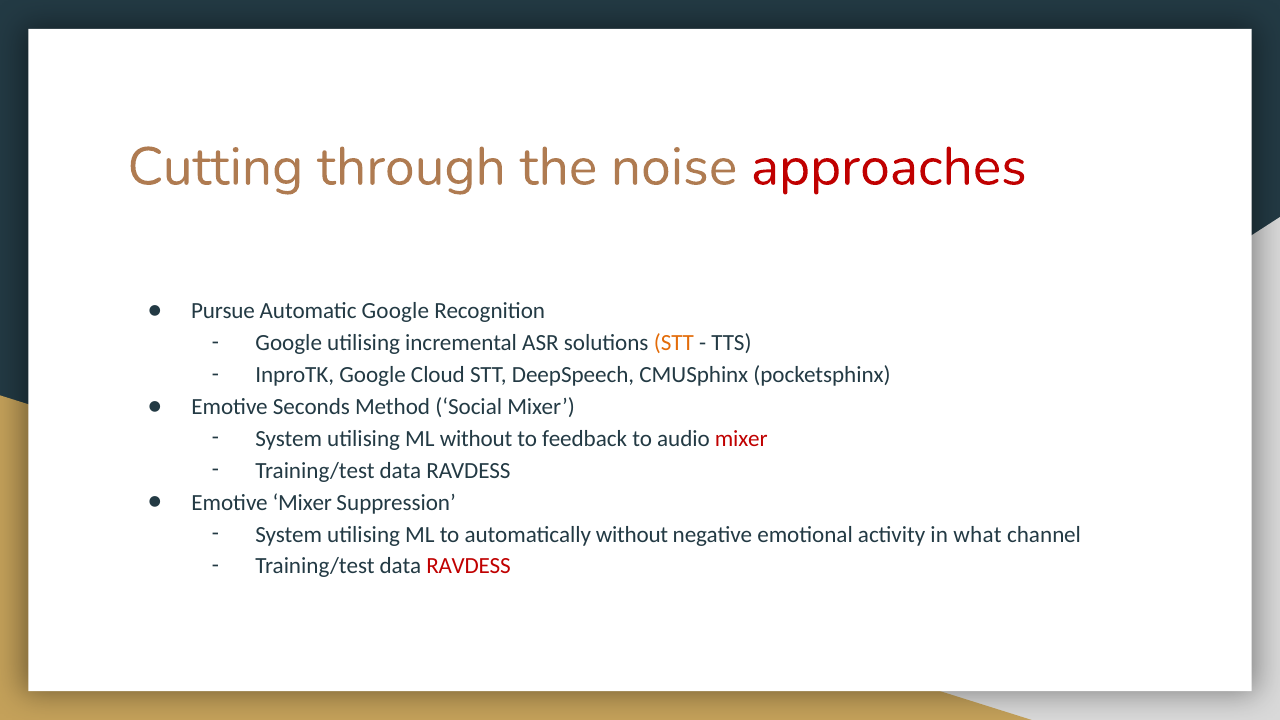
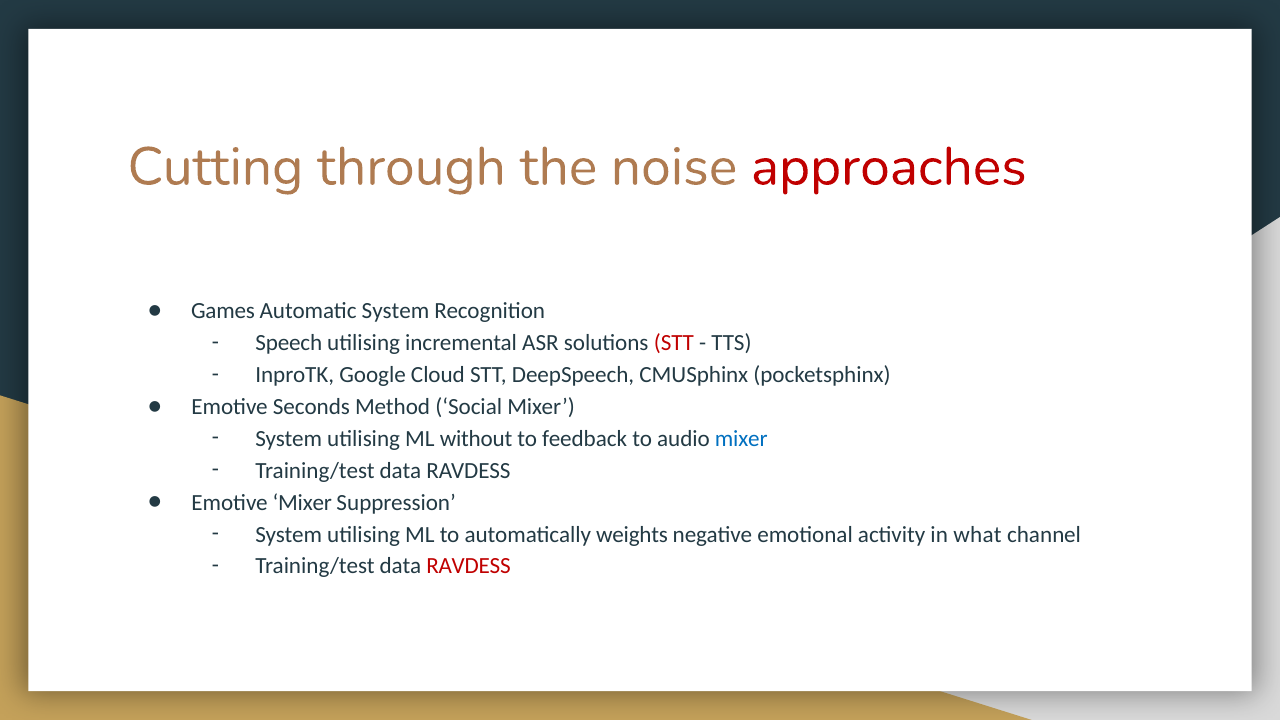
Pursue: Pursue -> Games
Automatic Google: Google -> System
Google at (289, 343): Google -> Speech
STT at (674, 343) colour: orange -> red
mixer at (741, 439) colour: red -> blue
automatically without: without -> weights
